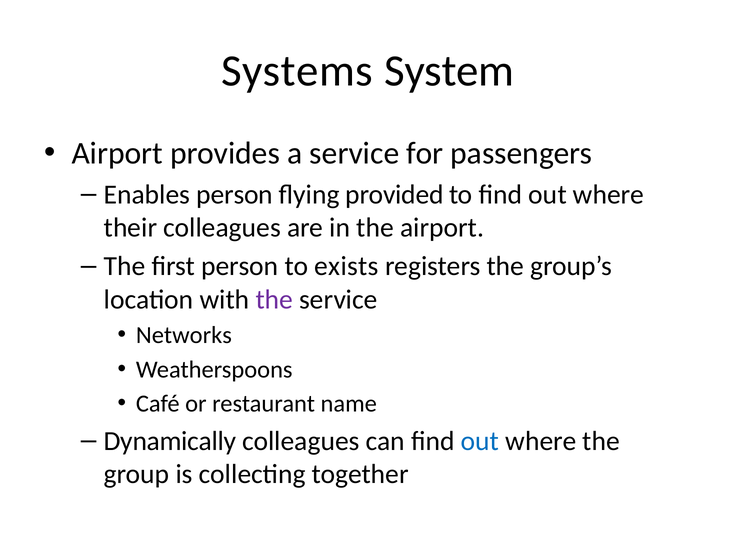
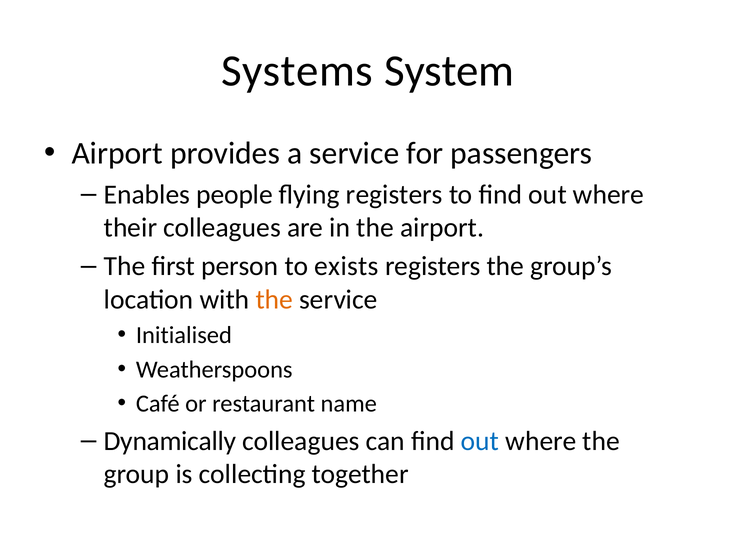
Enables person: person -> people
flying provided: provided -> registers
the at (274, 300) colour: purple -> orange
Networks: Networks -> Initialised
